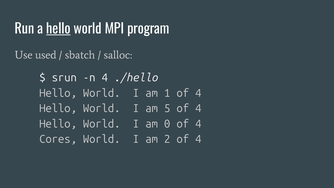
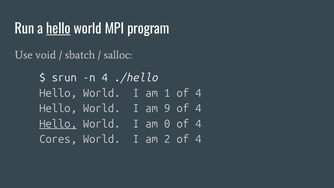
used: used -> void
5: 5 -> 9
Hello at (58, 124) underline: none -> present
